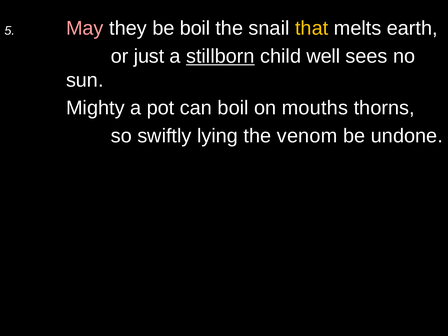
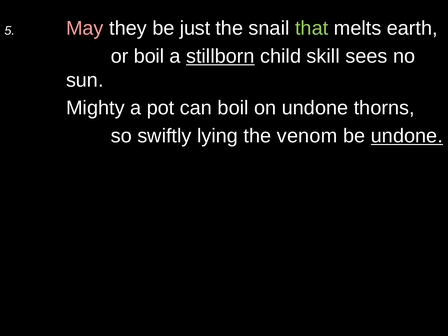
be boil: boil -> just
that colour: yellow -> light green
or just: just -> boil
well: well -> skill
on mouths: mouths -> undone
undone at (407, 136) underline: none -> present
